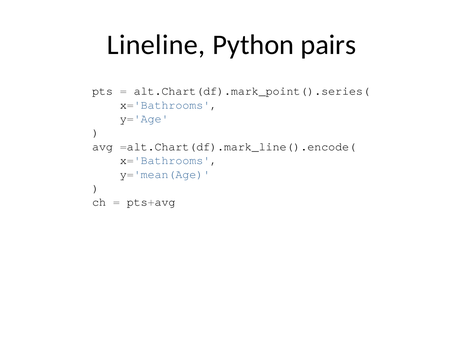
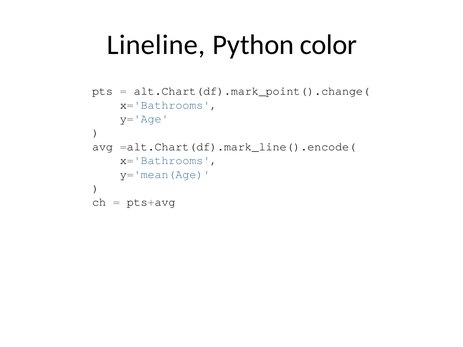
pairs: pairs -> color
alt.Chart(df).mark_point().series(: alt.Chart(df).mark_point().series( -> alt.Chart(df).mark_point().change(
